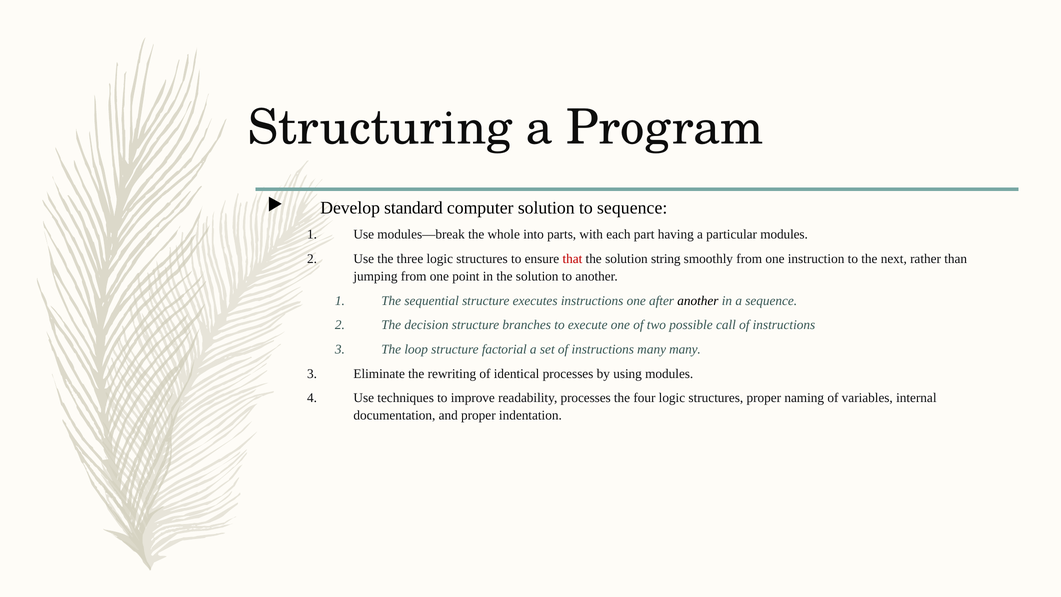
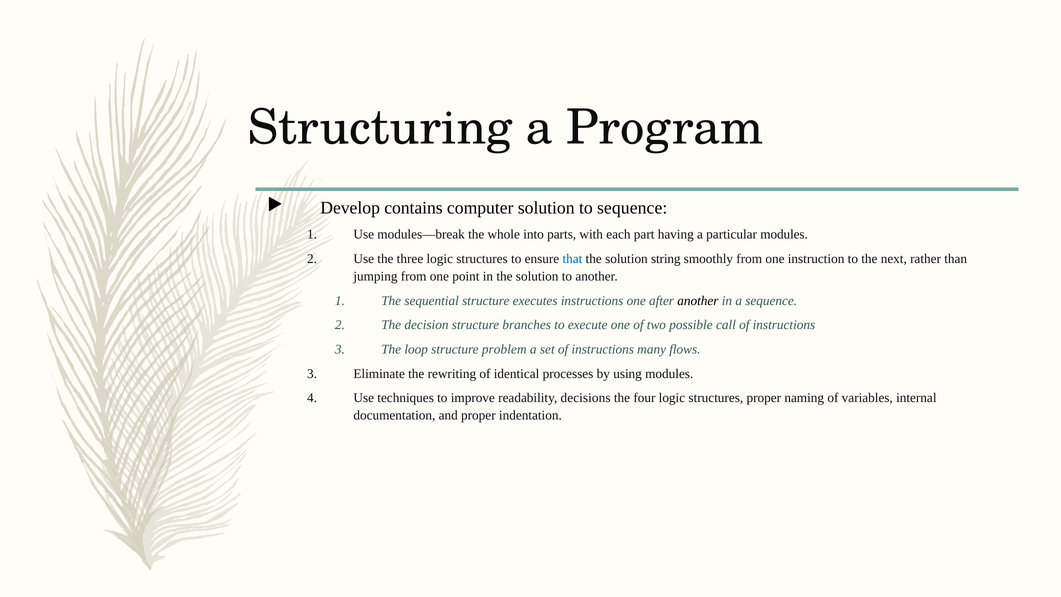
standard: standard -> contains
that colour: red -> blue
factorial: factorial -> problem
many many: many -> flows
readability processes: processes -> decisions
